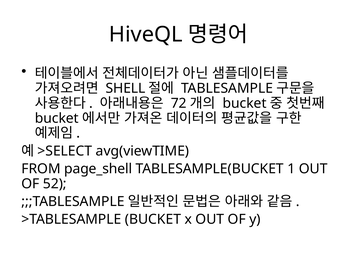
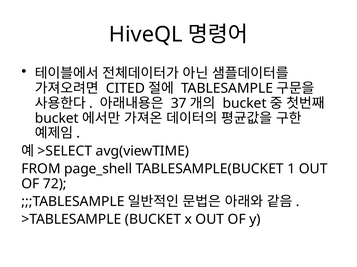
SHELL: SHELL -> CITED
72: 72 -> 37
52: 52 -> 72
